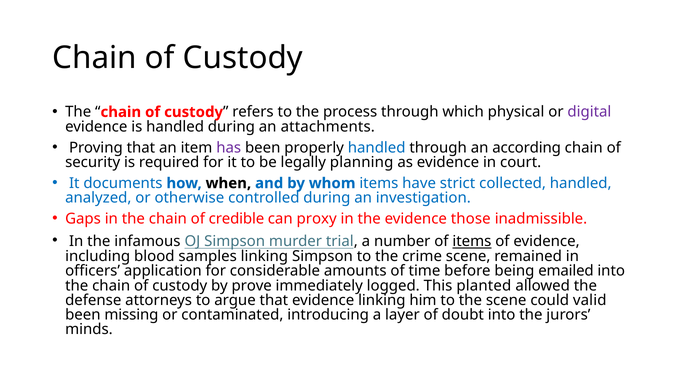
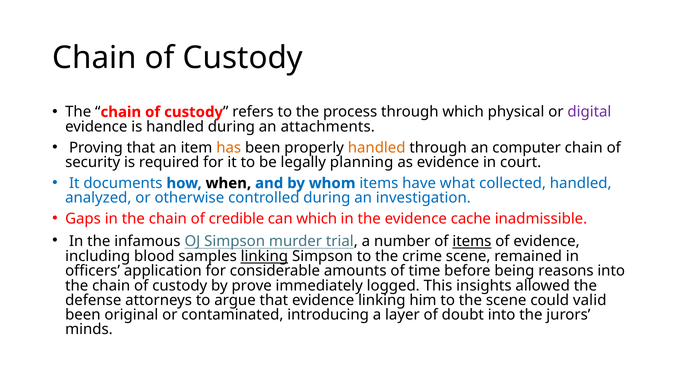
has colour: purple -> orange
handled at (377, 148) colour: blue -> orange
according: according -> computer
strict: strict -> what
can proxy: proxy -> which
those: those -> cache
linking at (264, 256) underline: none -> present
emailed: emailed -> reasons
planted: planted -> insights
missing: missing -> original
